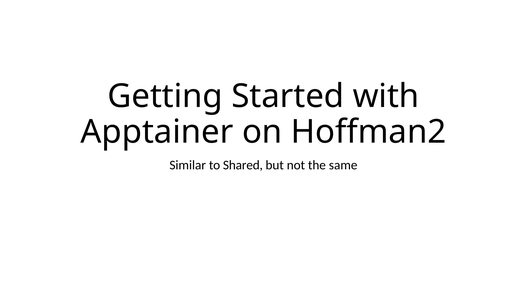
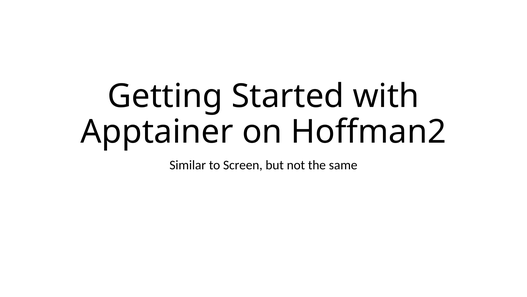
Shared: Shared -> Screen
